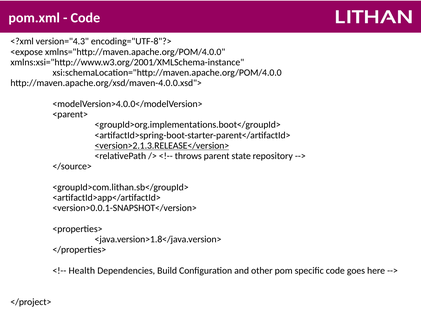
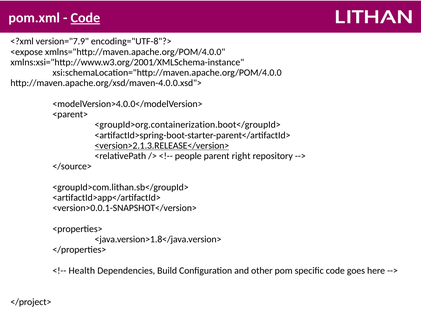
Code at (85, 18) underline: none -> present
version="4.3: version="4.3 -> version="7.9
<groupId>org.implementations.boot</groupId>: <groupId>org.implementations.boot</groupId> -> <groupId>org.containerization.boot</groupId>
throws: throws -> people
state: state -> right
